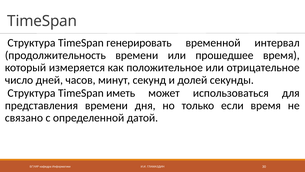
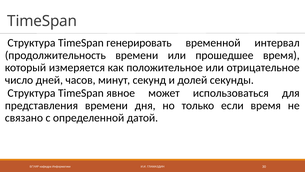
иметь: иметь -> явное
